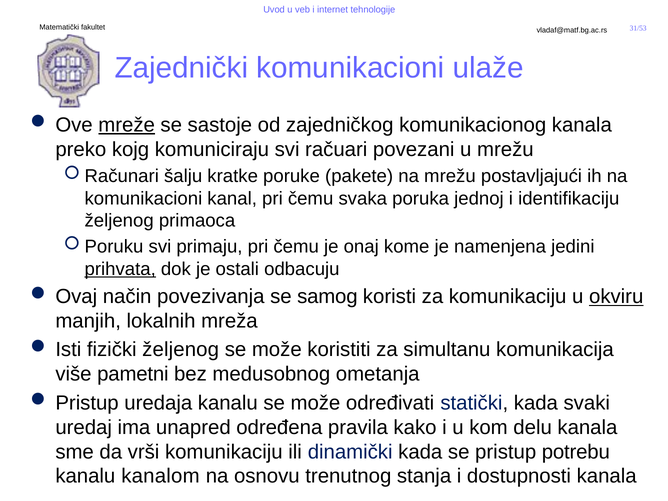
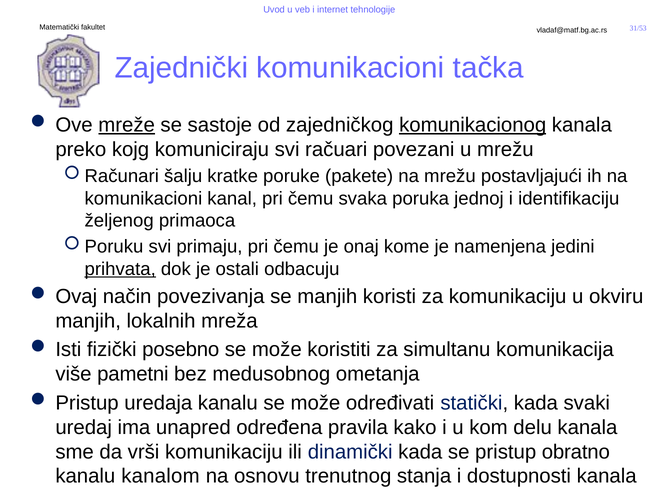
ulaže: ulaže -> tačka
komunikacionog underline: none -> present
se samog: samog -> manjih
okviru underline: present -> none
fizički željenog: željenog -> posebno
potrebu: potrebu -> obratno
